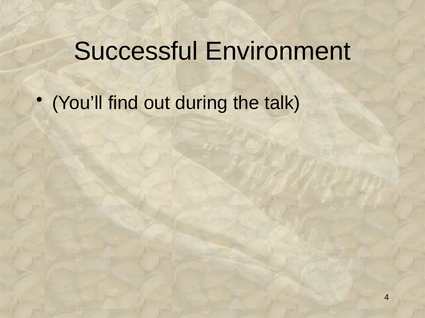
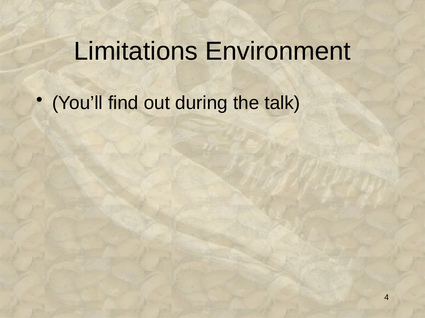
Successful: Successful -> Limitations
